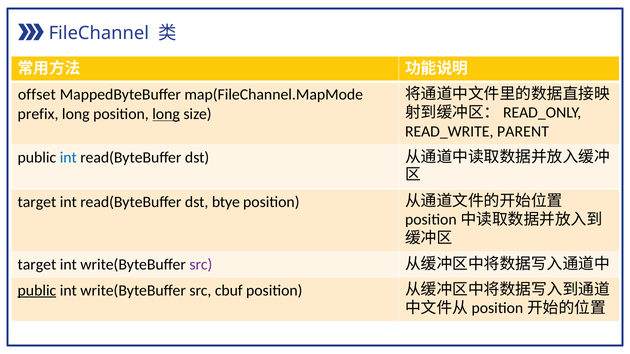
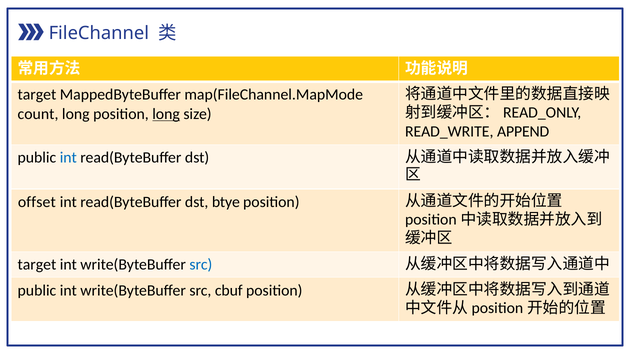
offset at (37, 95): offset -> target
prefix: prefix -> count
PARENT: PARENT -> APPEND
target at (37, 202): target -> offset
src at (201, 265) colour: purple -> blue
public at (37, 291) underline: present -> none
